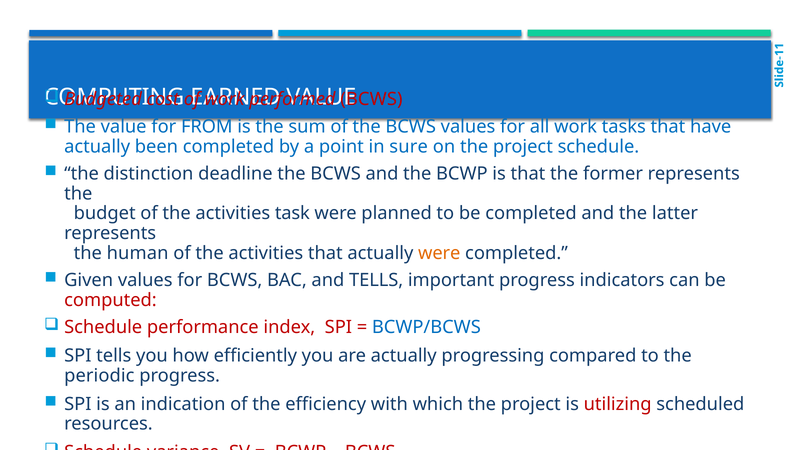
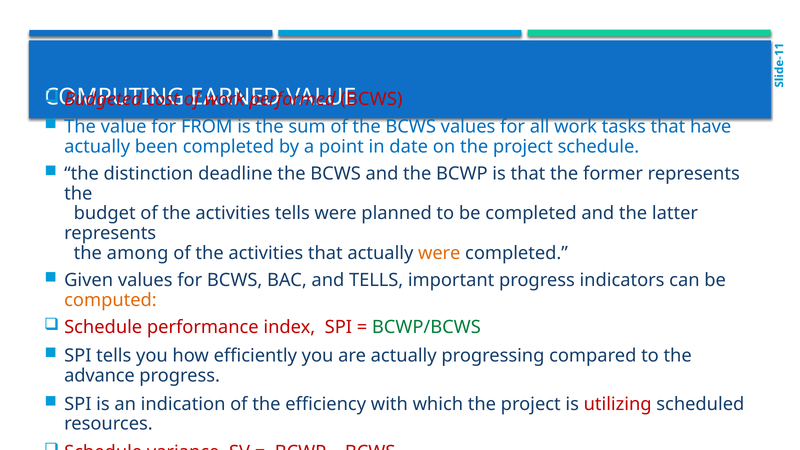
sure: sure -> date
activities task: task -> tells
human: human -> among
computed colour: red -> orange
BCWP/BCWS colour: blue -> green
periodic: periodic -> advance
